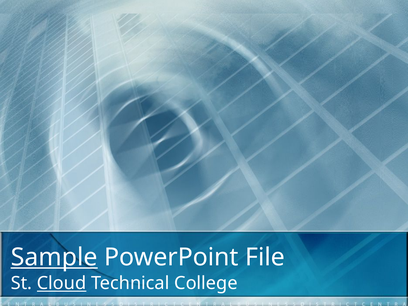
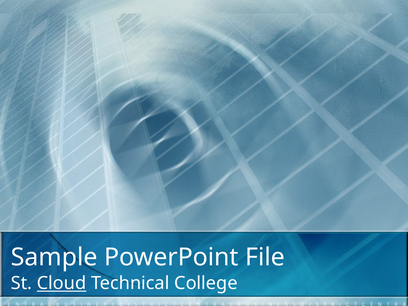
Sample underline: present -> none
